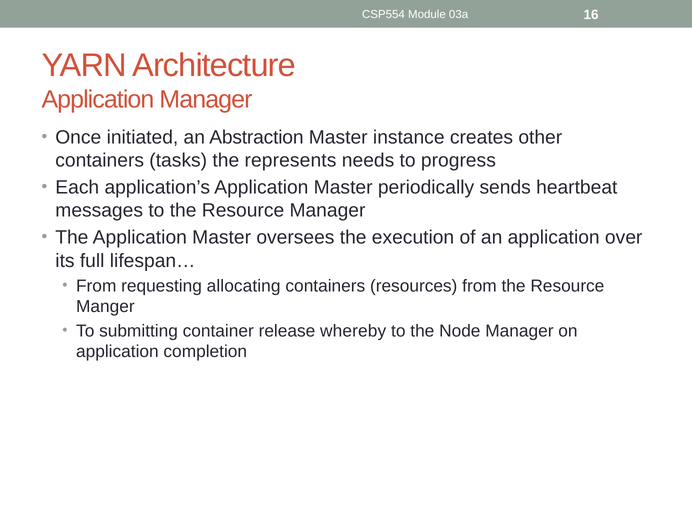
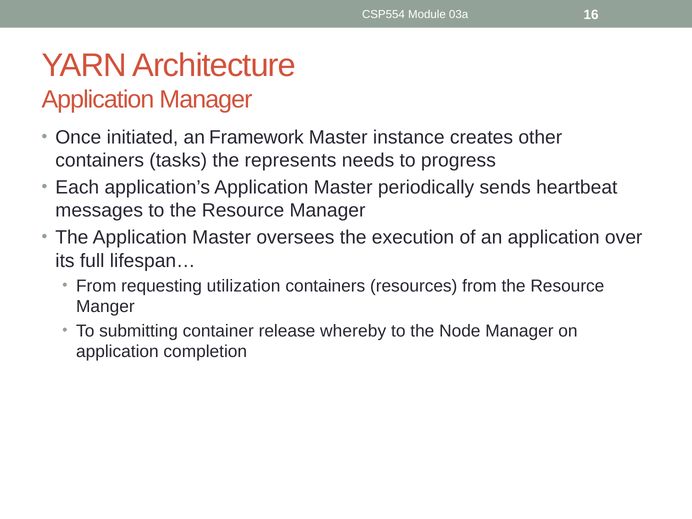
Abstraction: Abstraction -> Framework
allocating: allocating -> utilization
